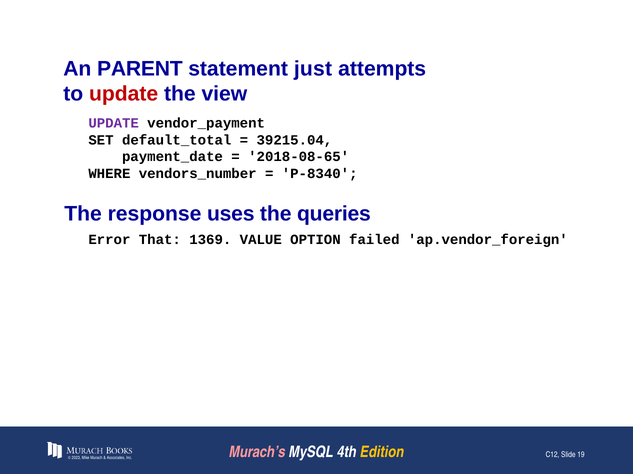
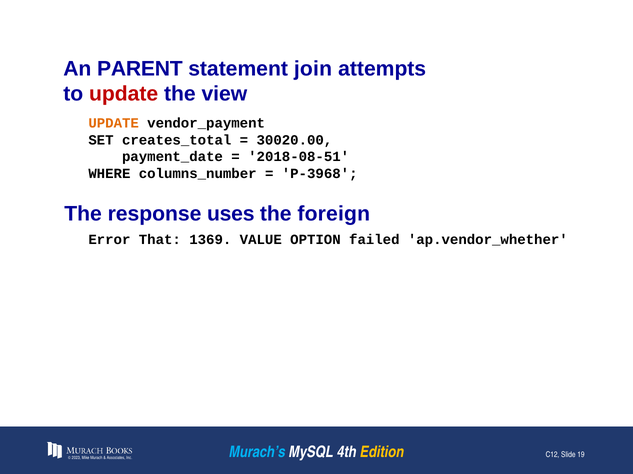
just: just -> join
UPDATE at (114, 123) colour: purple -> orange
default_total: default_total -> creates_total
39215.04: 39215.04 -> 30020.00
2018-08-65: 2018-08-65 -> 2018-08-51
vendors_number: vendors_number -> columns_number
P-8340: P-8340 -> P-3968
queries: queries -> foreign
ap.vendor_foreign: ap.vendor_foreign -> ap.vendor_whether
Murach’s colour: pink -> light blue
